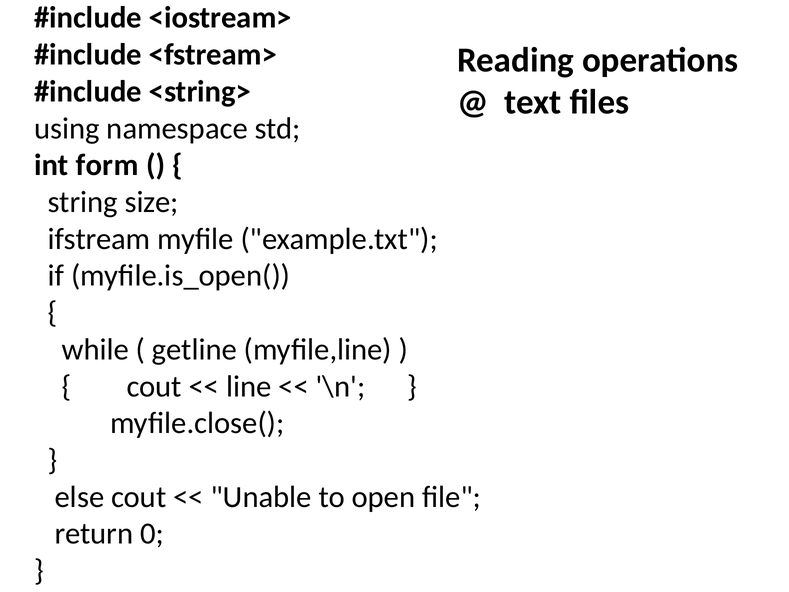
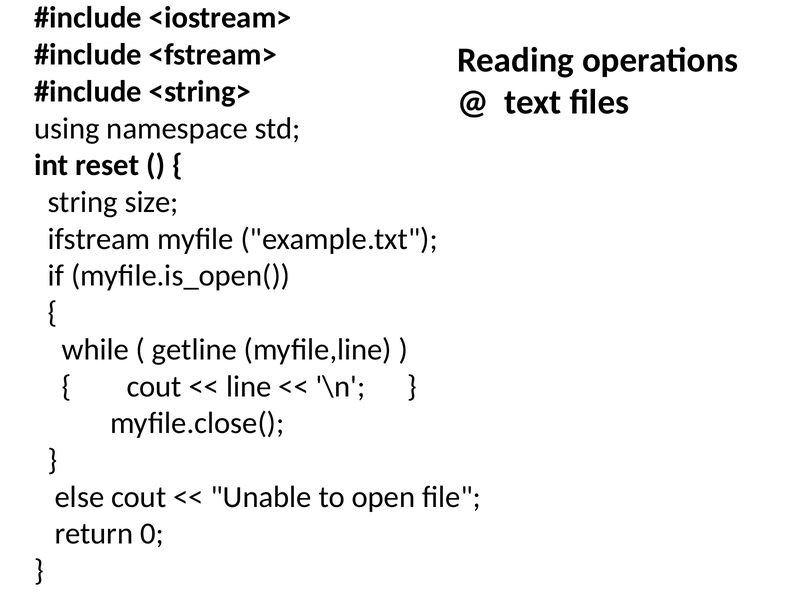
form: form -> reset
